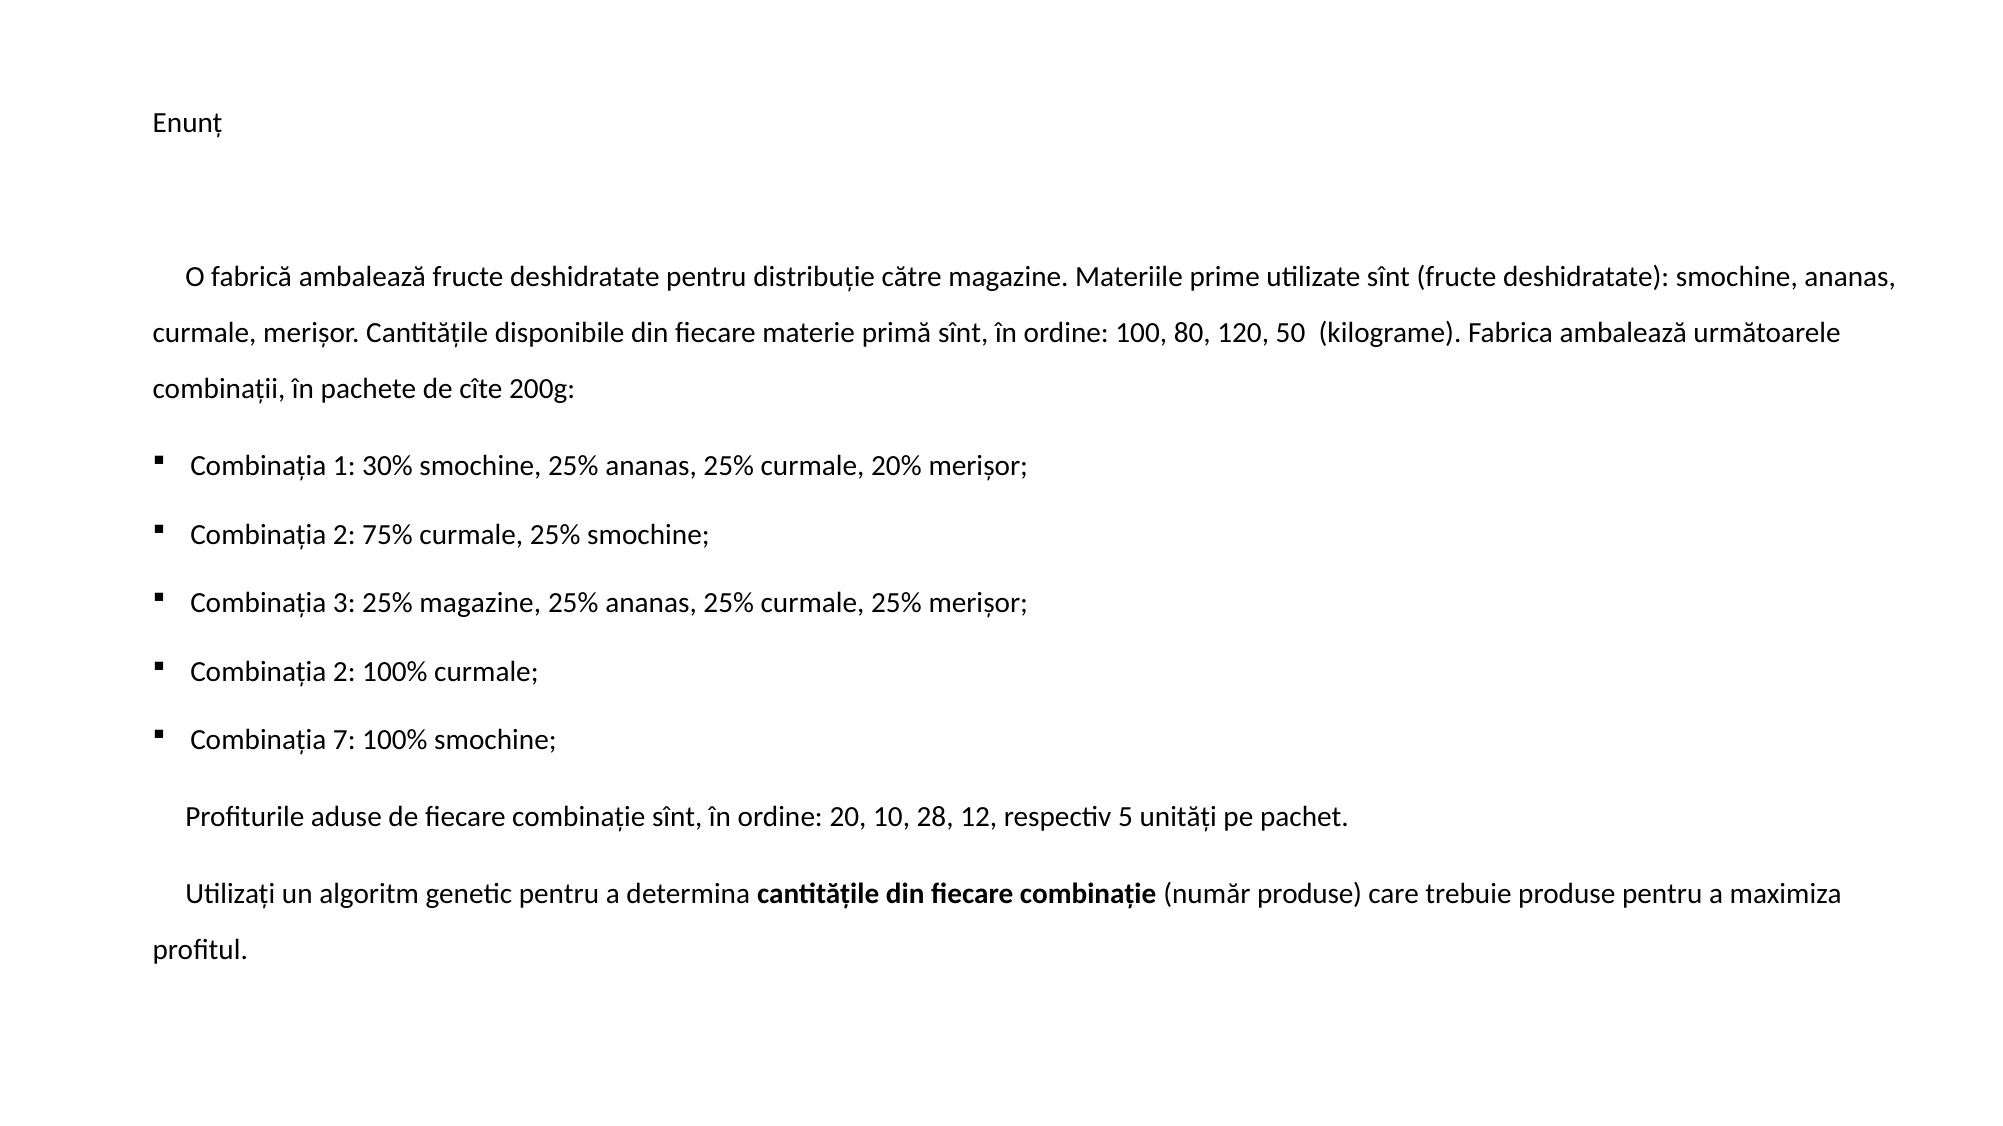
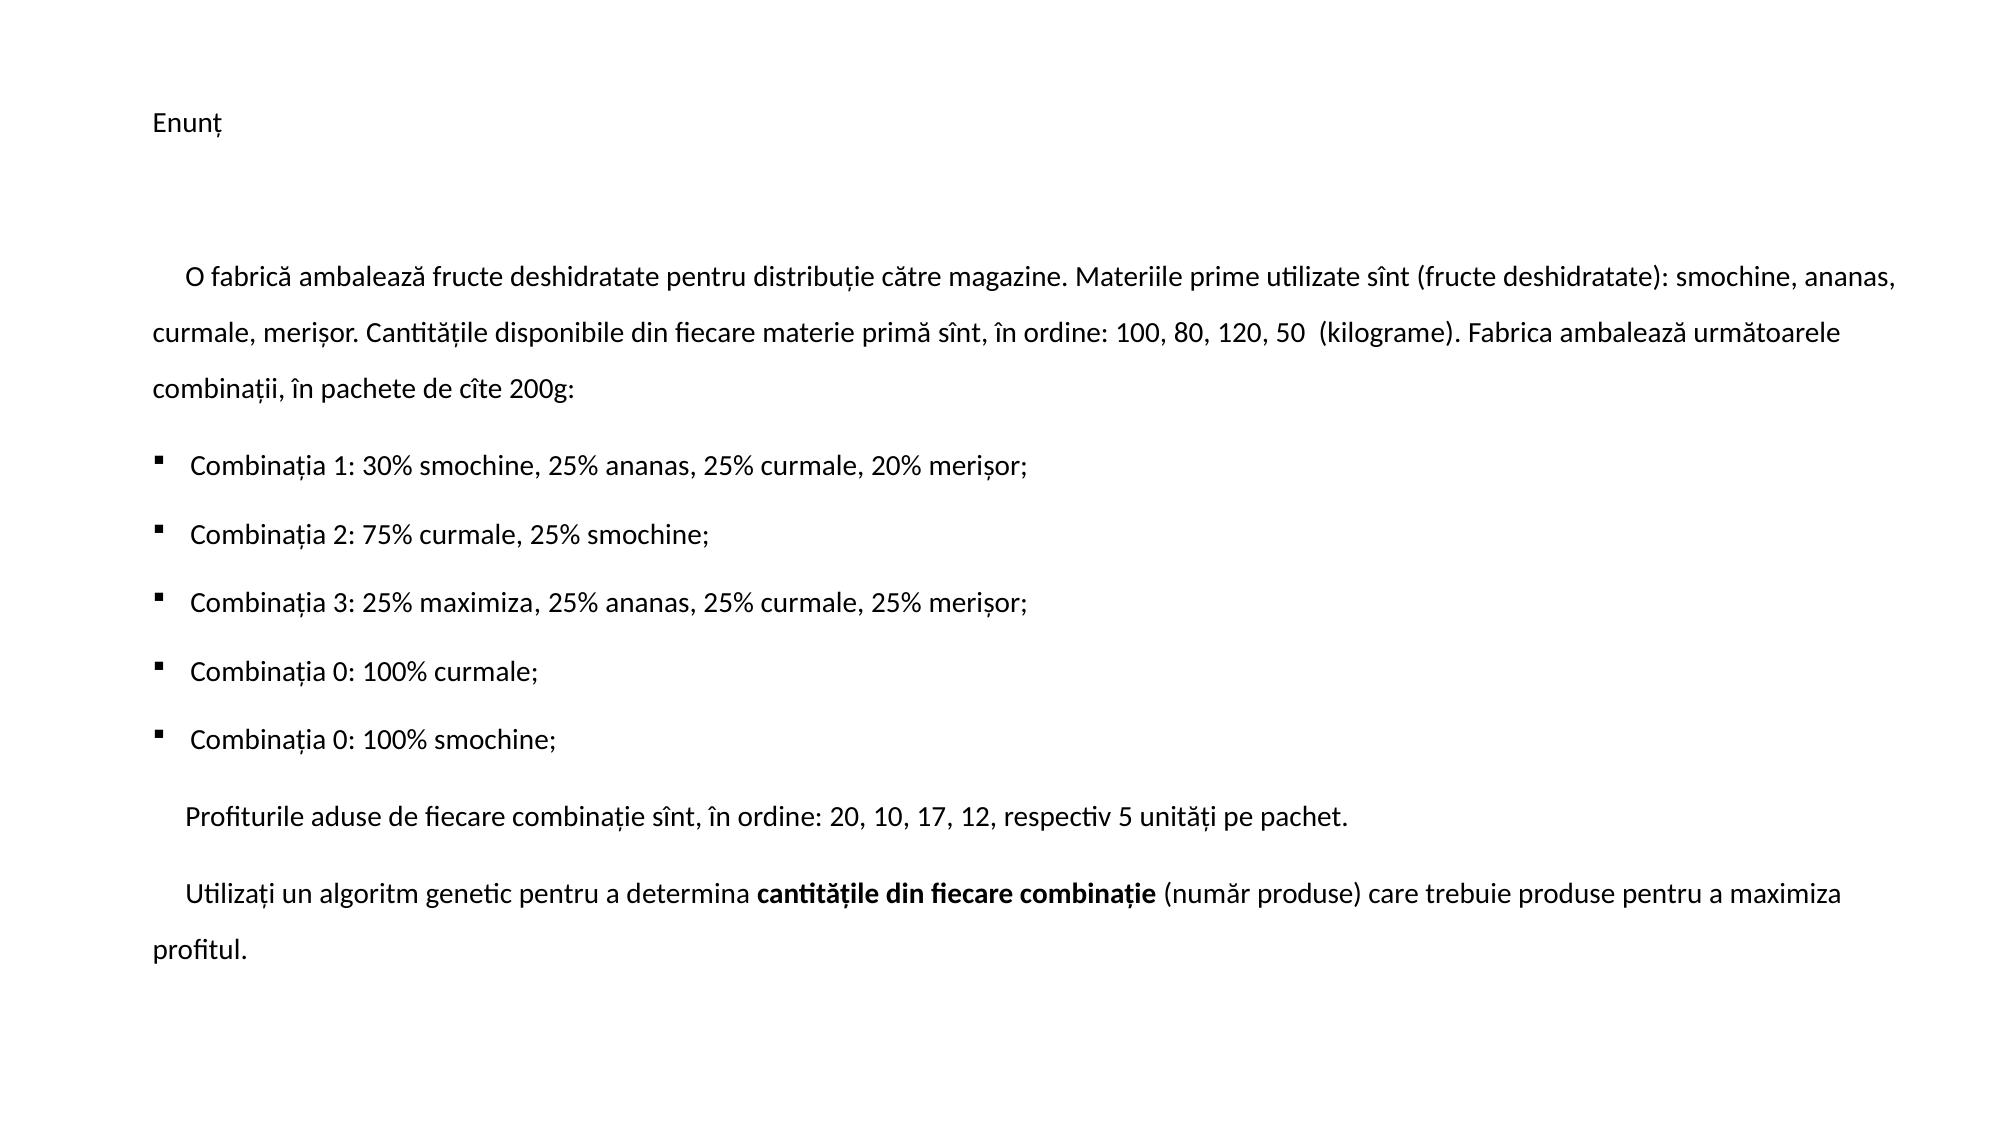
25% magazine: magazine -> maximiza
2 at (344, 672): 2 -> 0
7 at (344, 741): 7 -> 0
28: 28 -> 17
